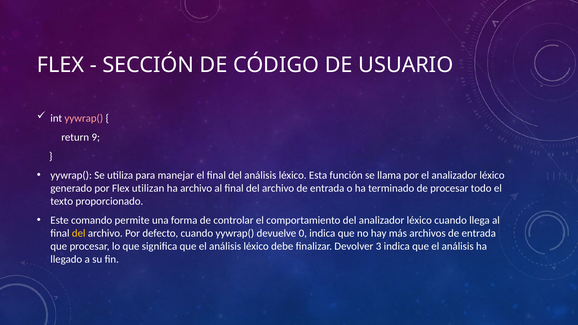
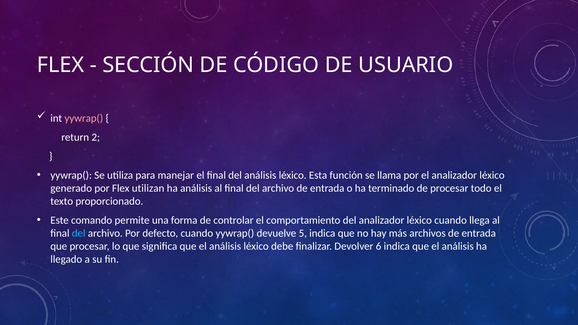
9: 9 -> 2
ha archivo: archivo -> análisis
del at (79, 233) colour: yellow -> light blue
0: 0 -> 5
3: 3 -> 6
